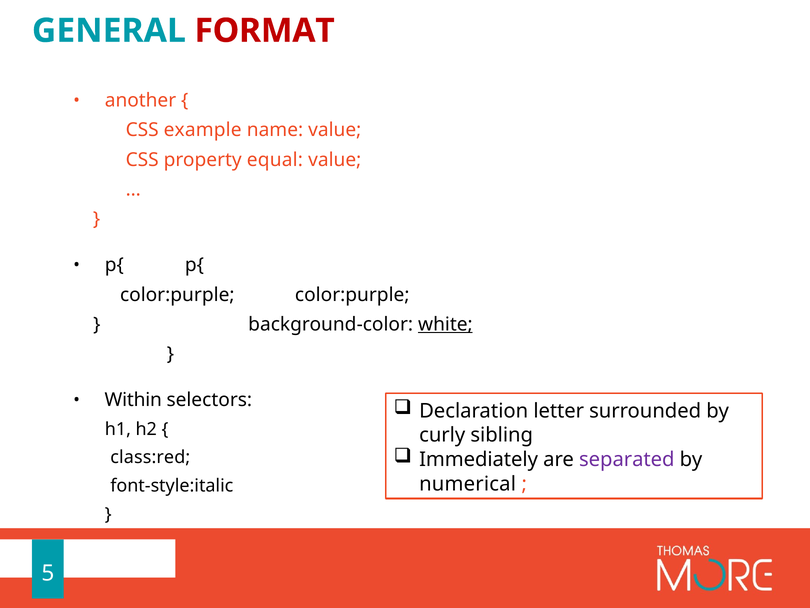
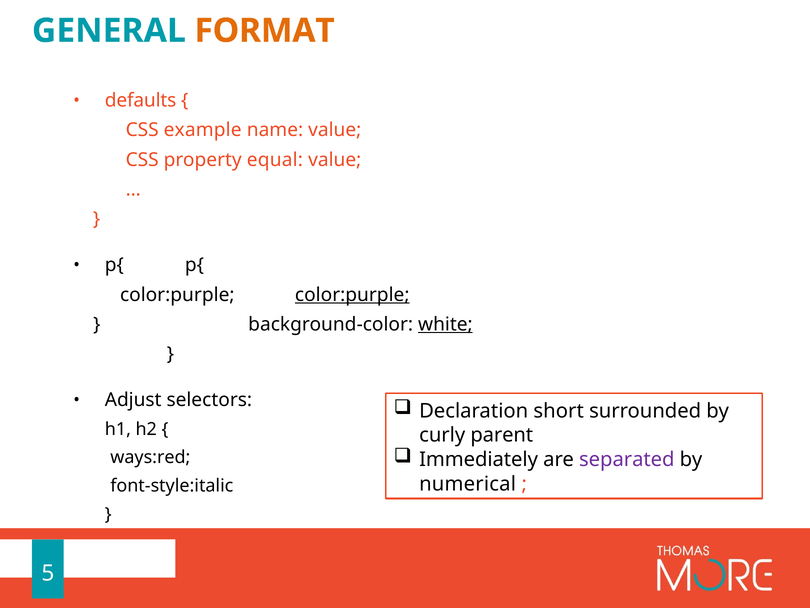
FORMAT colour: red -> orange
another: another -> defaults
color:purple at (352, 294) underline: none -> present
Within: Within -> Adjust
letter: letter -> short
sibling: sibling -> parent
class:red: class:red -> ways:red
